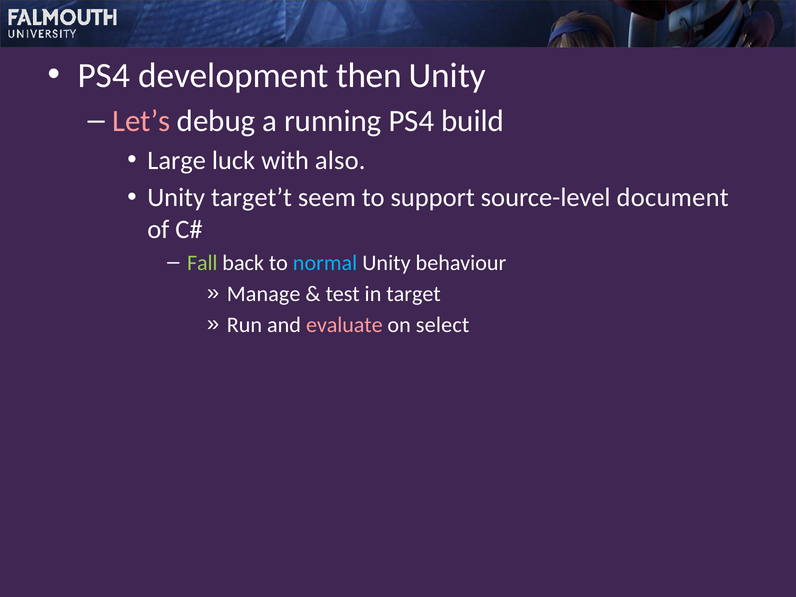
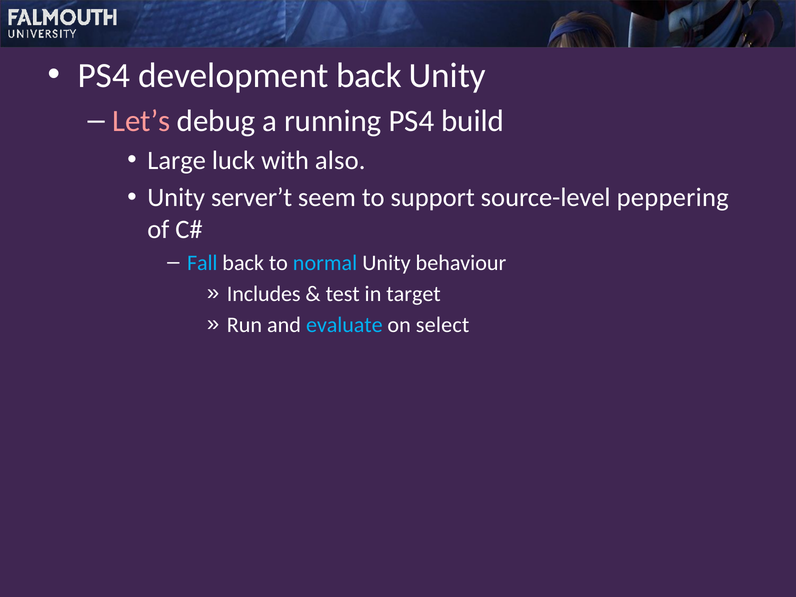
development then: then -> back
target’t: target’t -> server’t
document: document -> peppering
Fall colour: light green -> light blue
Manage: Manage -> Includes
evaluate colour: pink -> light blue
